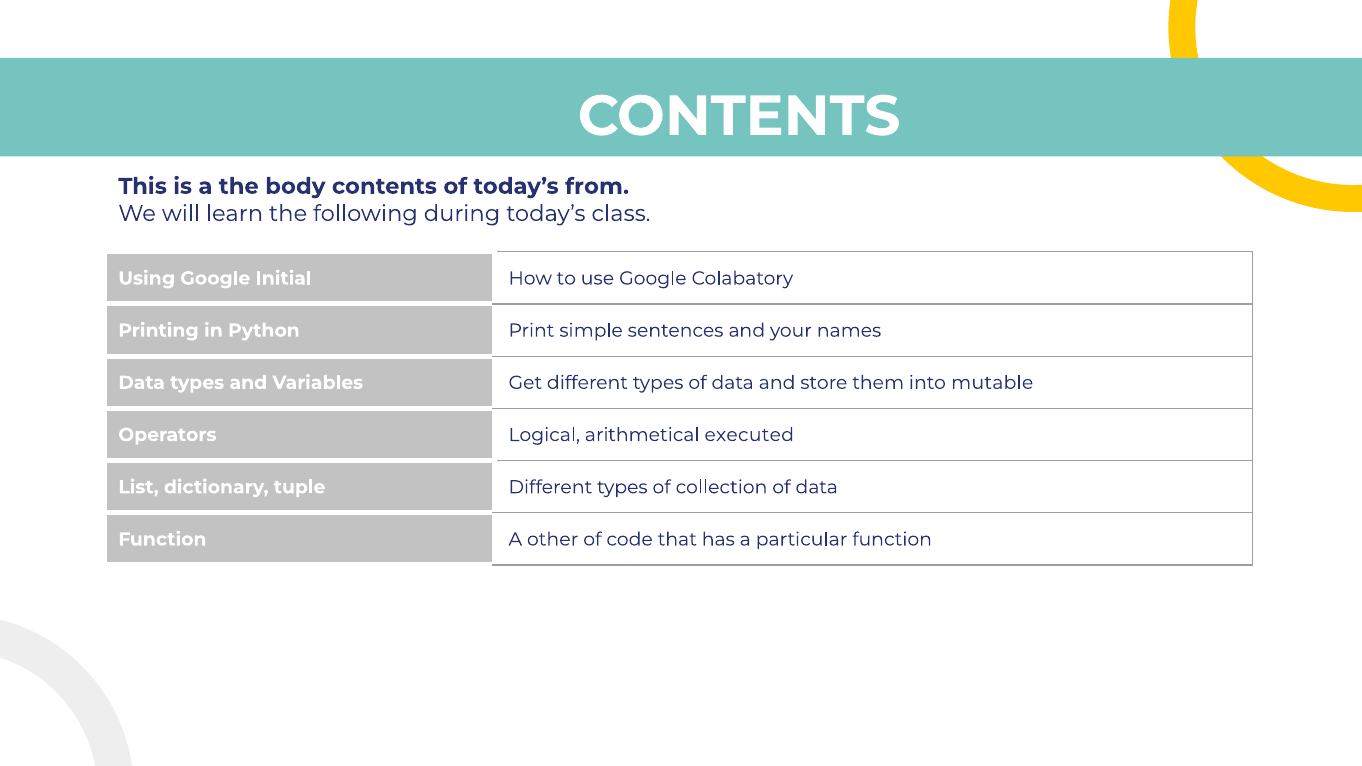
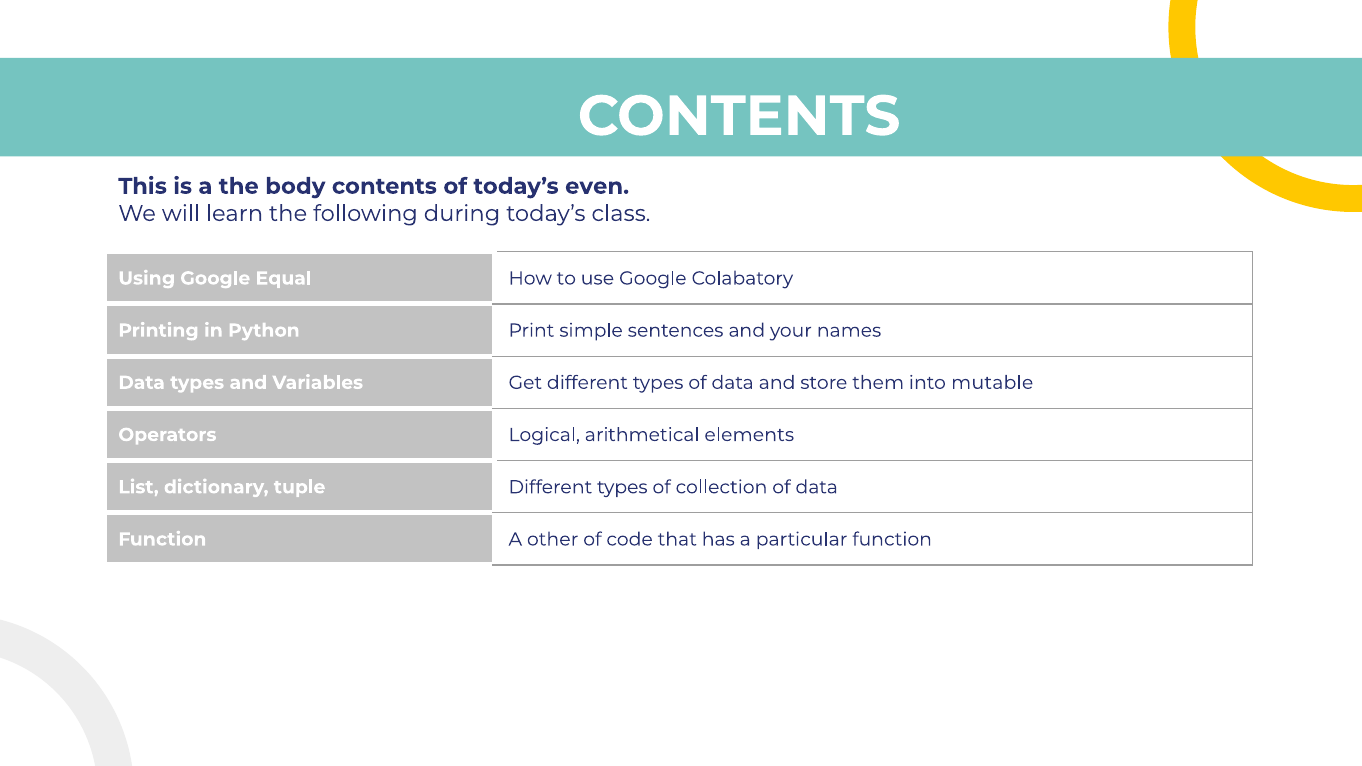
from: from -> even
Initial: Initial -> Equal
executed: executed -> elements
